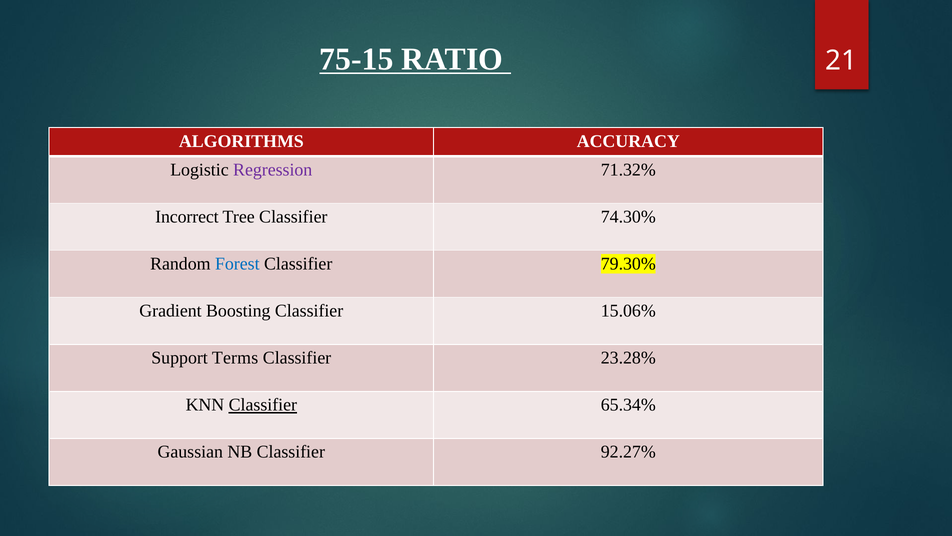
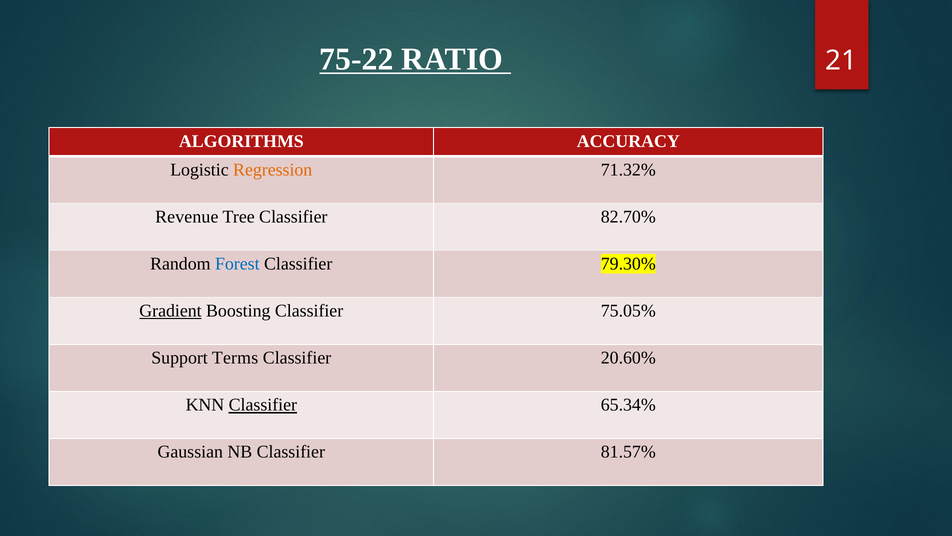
75-15: 75-15 -> 75-22
Regression colour: purple -> orange
Incorrect: Incorrect -> Revenue
74.30%: 74.30% -> 82.70%
Gradient underline: none -> present
15.06%: 15.06% -> 75.05%
23.28%: 23.28% -> 20.60%
92.27%: 92.27% -> 81.57%
